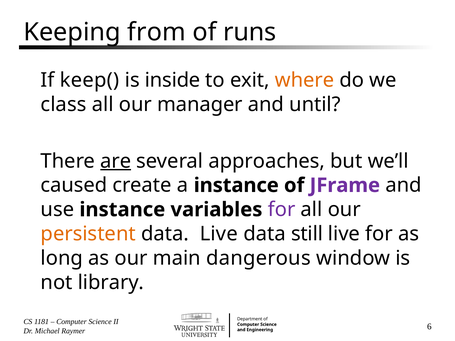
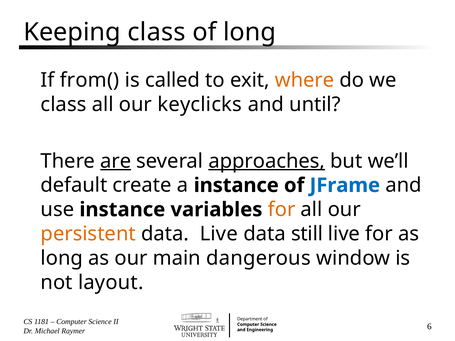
Keeping from: from -> class
of runs: runs -> long
keep(: keep( -> from(
inside: inside -> called
manager: manager -> keyclicks
approaches underline: none -> present
caused: caused -> default
JFrame colour: purple -> blue
for at (282, 210) colour: purple -> orange
library: library -> layout
